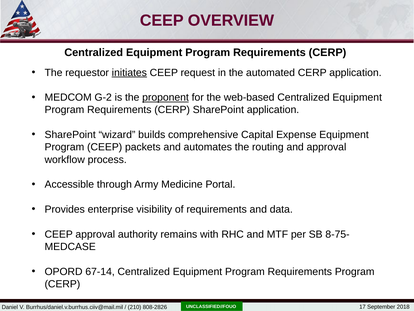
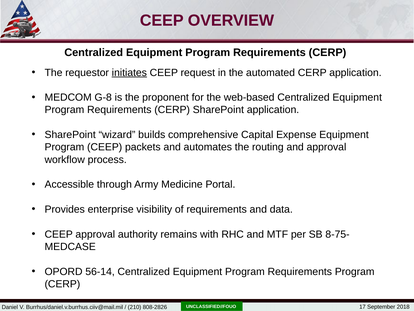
G-2: G-2 -> G-8
proponent underline: present -> none
67-14: 67-14 -> 56-14
